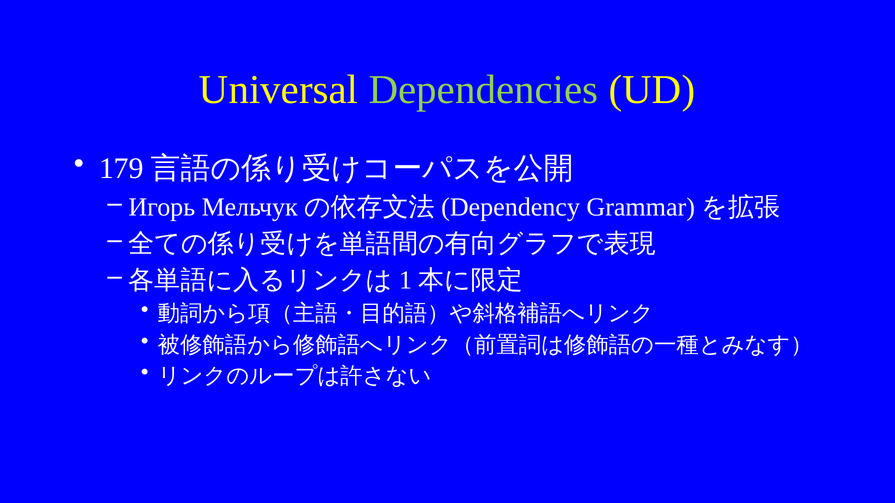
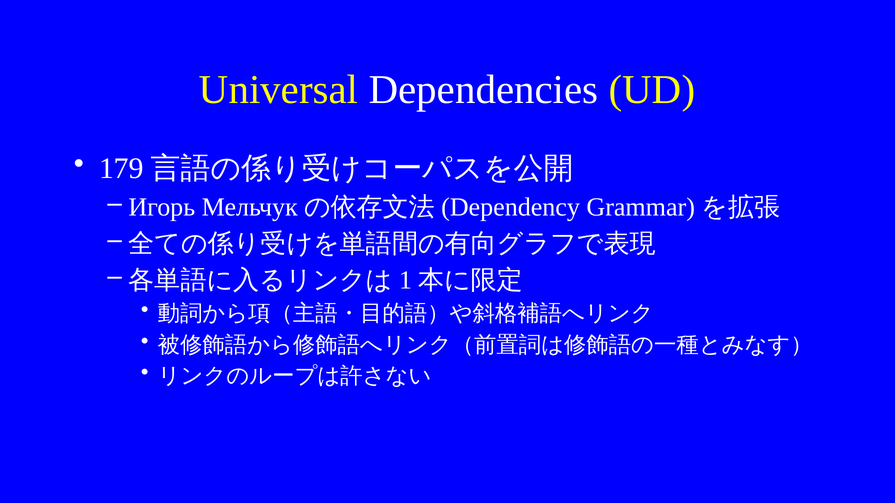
Dependencies colour: light green -> white
